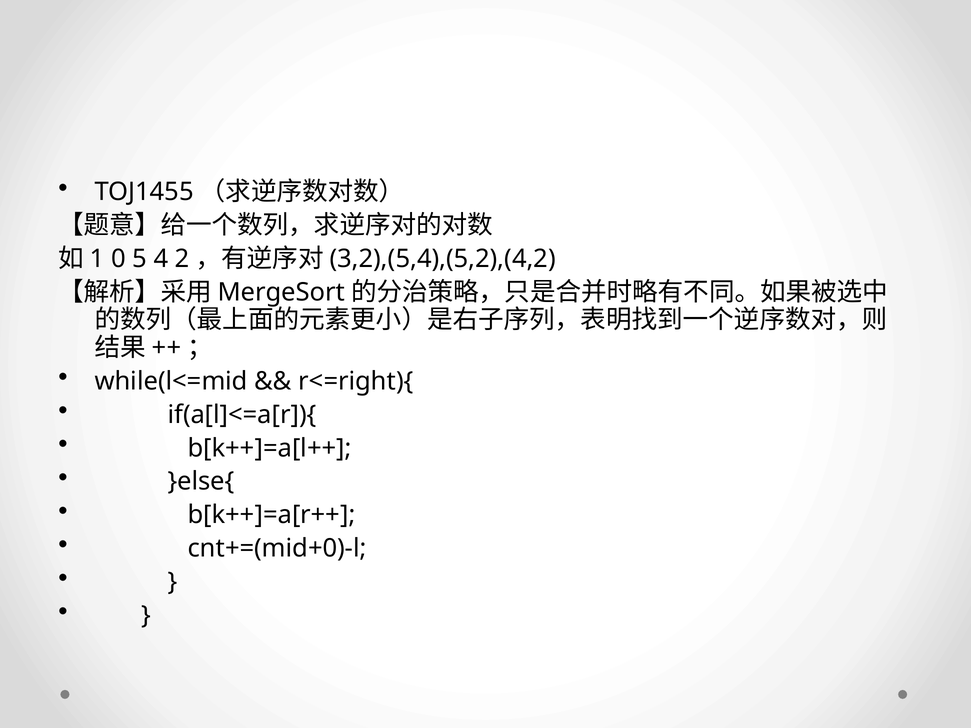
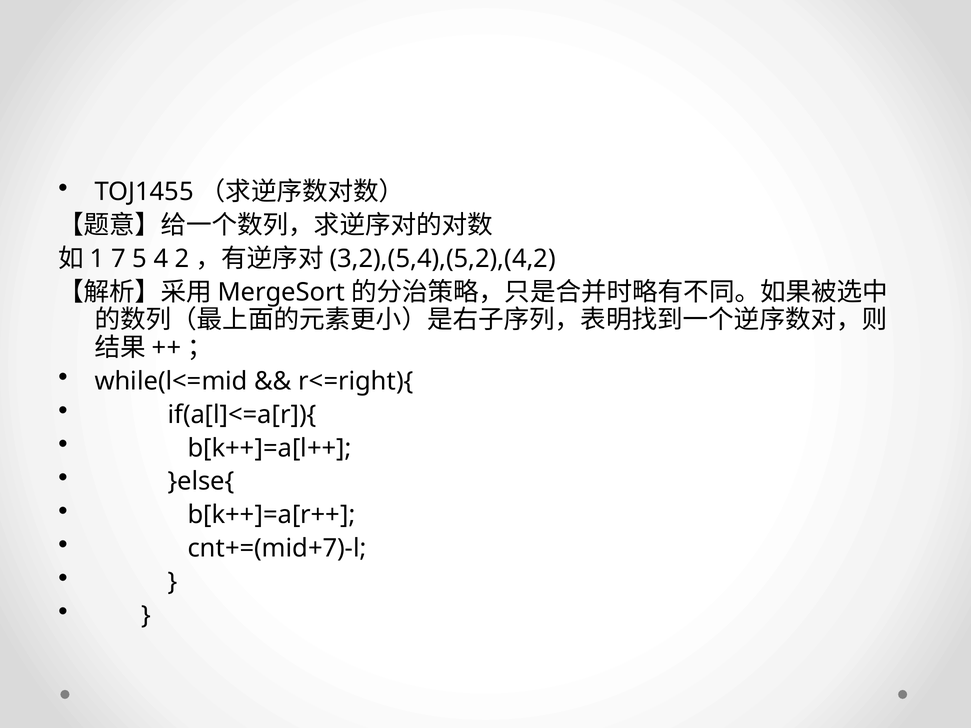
0: 0 -> 7
cnt+=(mid+0)-l: cnt+=(mid+0)-l -> cnt+=(mid+7)-l
